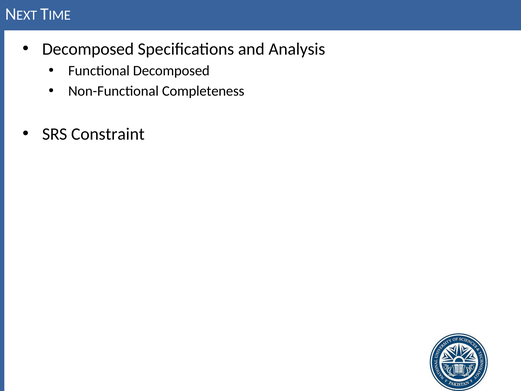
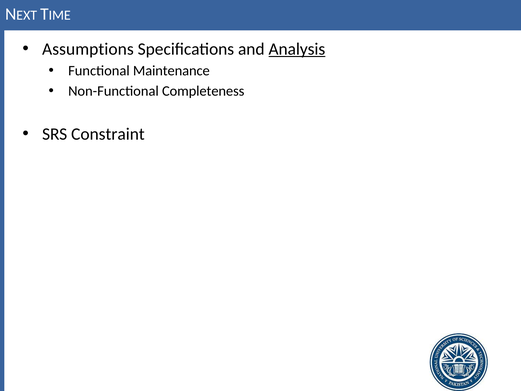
Decomposed at (88, 49): Decomposed -> Assumptions
Analysis underline: none -> present
Functional Decomposed: Decomposed -> Maintenance
